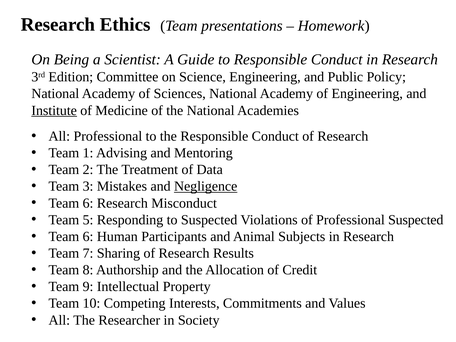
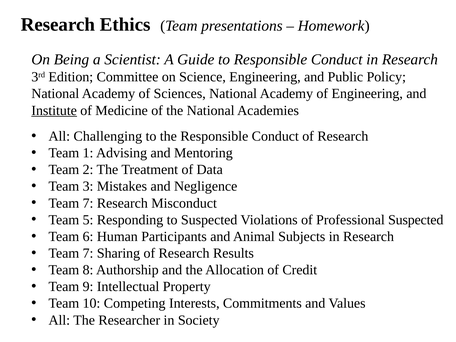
All Professional: Professional -> Challenging
Negligence underline: present -> none
6 at (88, 203): 6 -> 7
